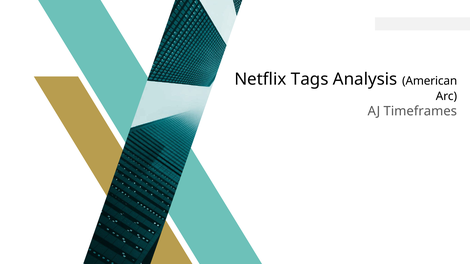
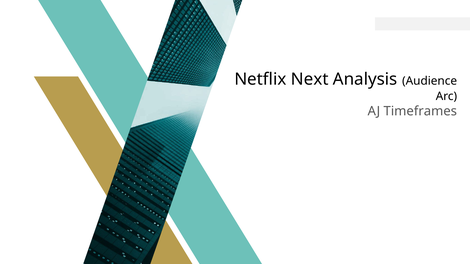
Tags: Tags -> Next
American: American -> Audience
